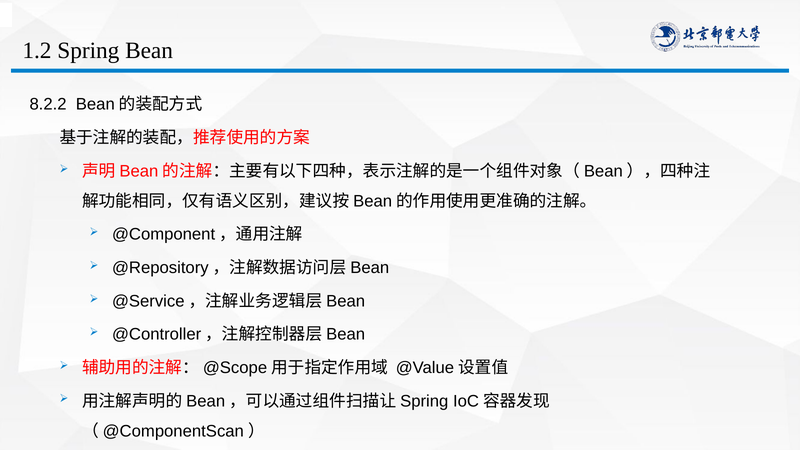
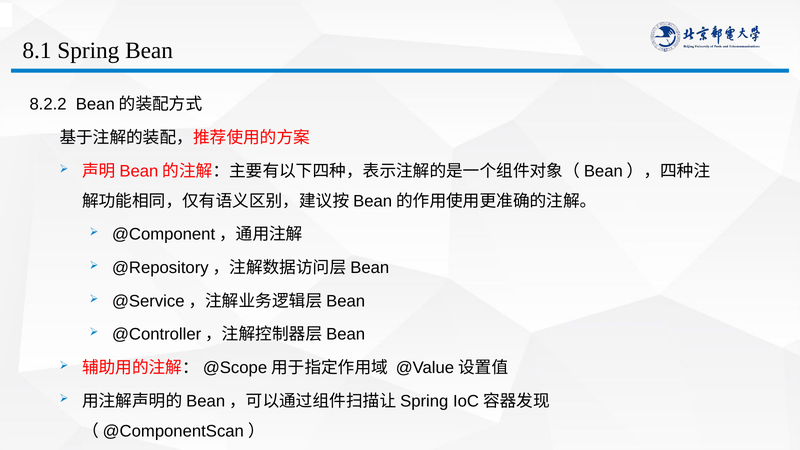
1.2: 1.2 -> 8.1
